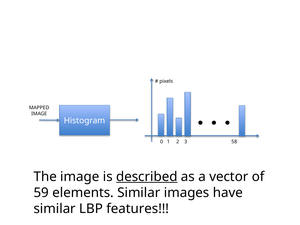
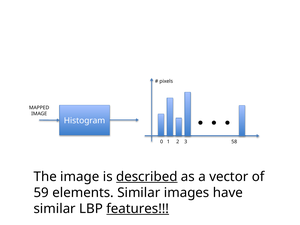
features underline: none -> present
